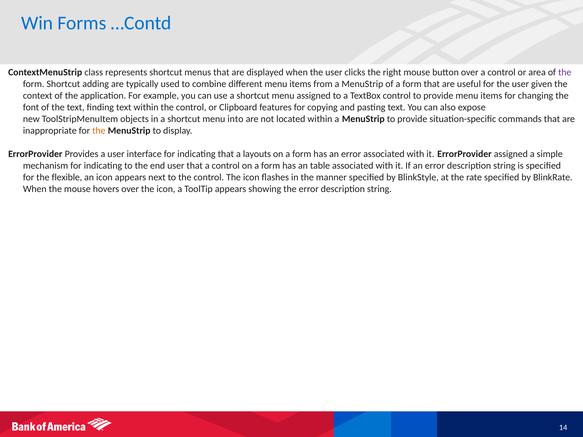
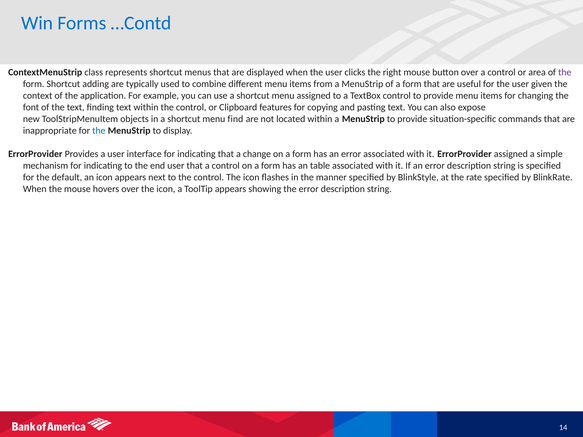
into: into -> find
the at (99, 131) colour: orange -> blue
layouts: layouts -> change
flexible: flexible -> default
